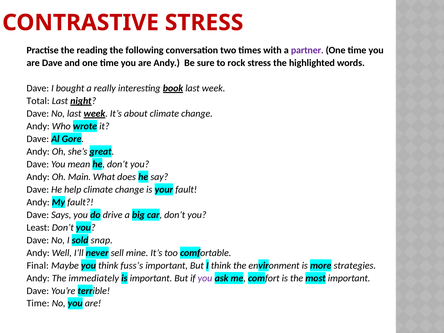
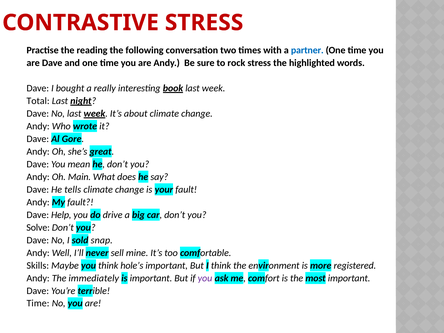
partner colour: purple -> blue
help: help -> tells
Says: Says -> Help
Least: Least -> Solve
Final: Final -> Skills
fuss’s: fuss’s -> hole’s
strategies: strategies -> registered
